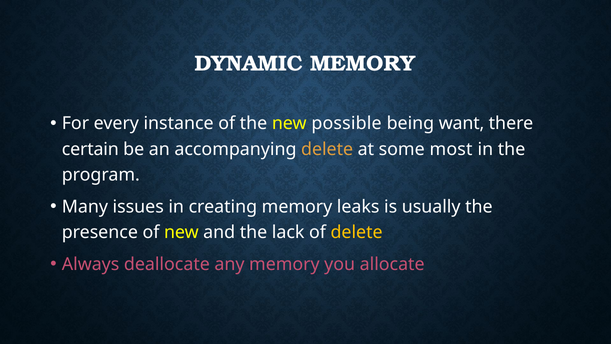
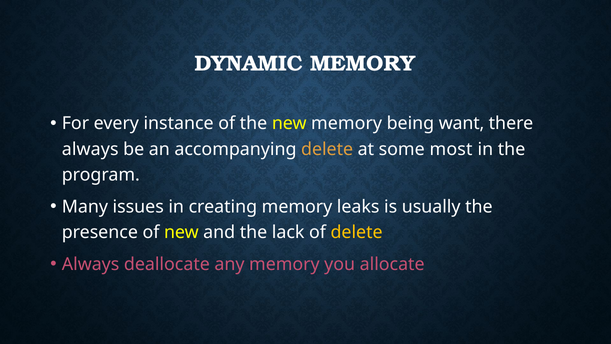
new possible: possible -> memory
certain at (90, 149): certain -> always
